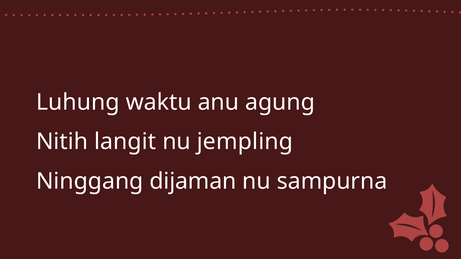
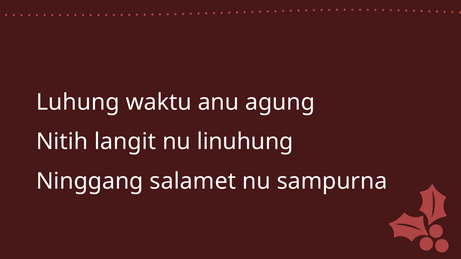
jempling: jempling -> linuhung
dijaman: dijaman -> salamet
